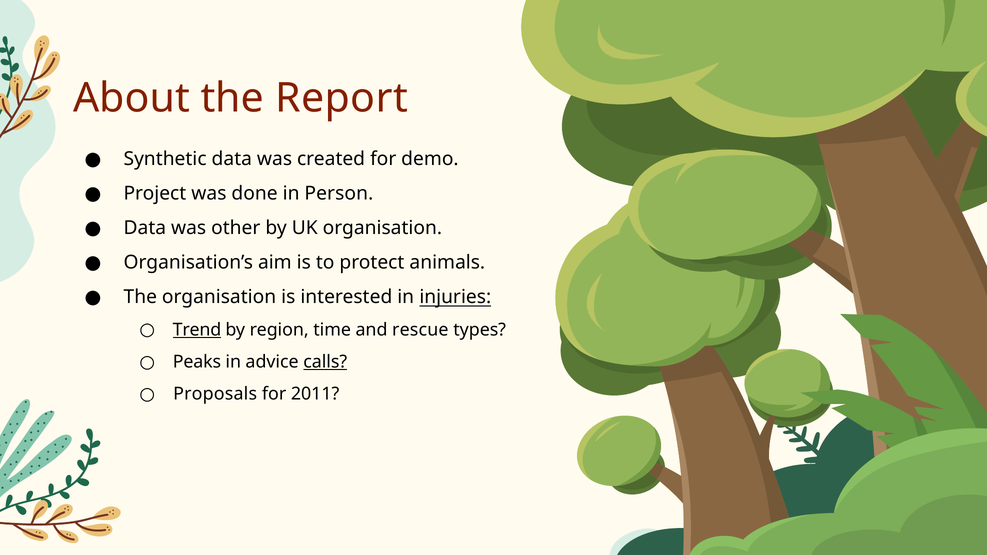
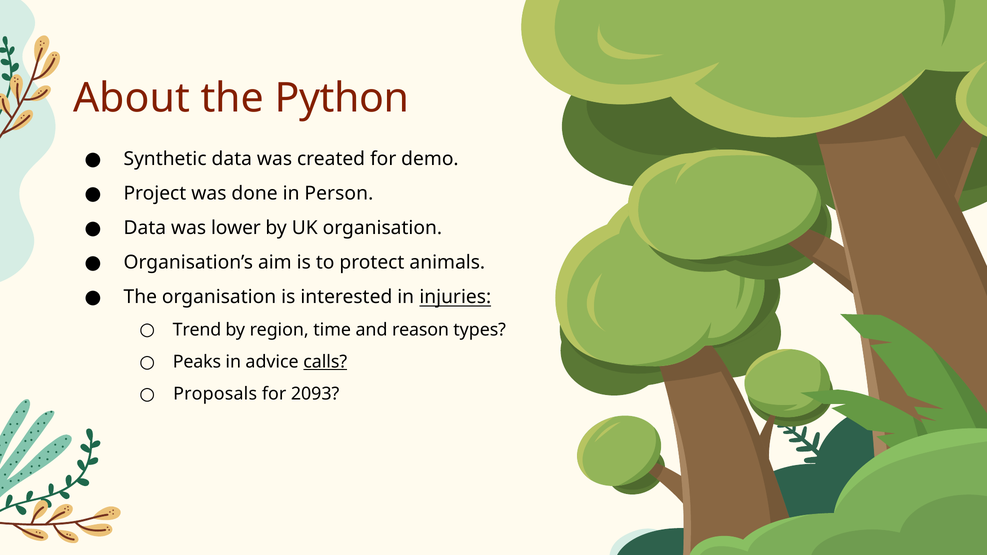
Report: Report -> Python
other: other -> lower
Trend underline: present -> none
rescue: rescue -> reason
2011: 2011 -> 2093
